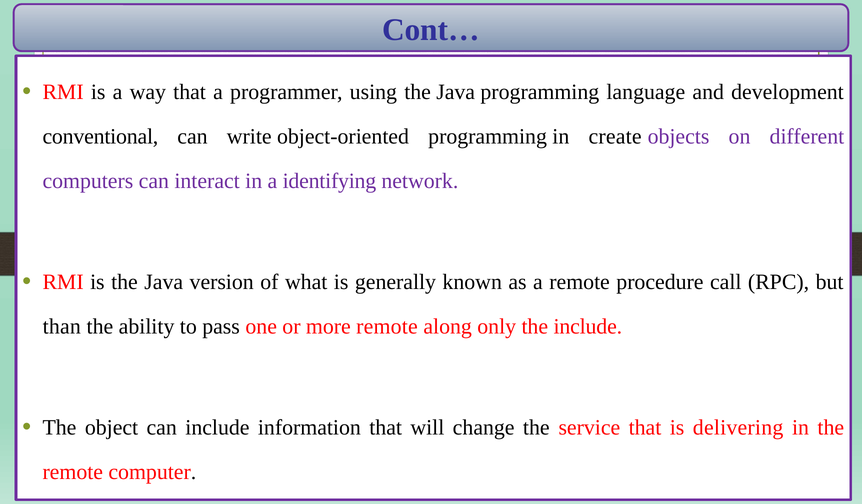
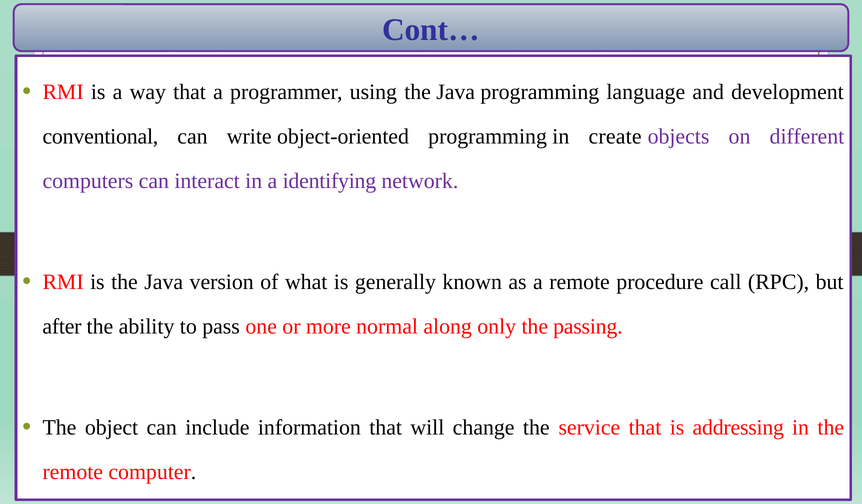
than: than -> after
more remote: remote -> normal
the include: include -> passing
delivering: delivering -> addressing
